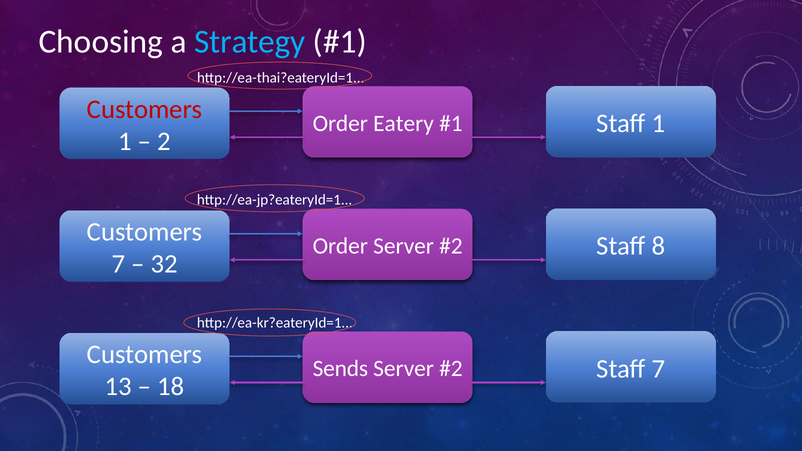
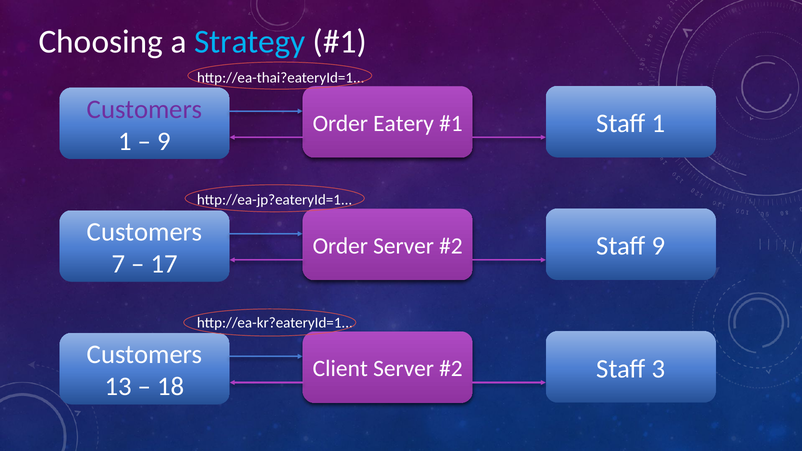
Customers at (145, 109) colour: red -> purple
2 at (164, 141): 2 -> 9
Staff 8: 8 -> 9
32: 32 -> 17
Sends: Sends -> Client
Staff 7: 7 -> 3
